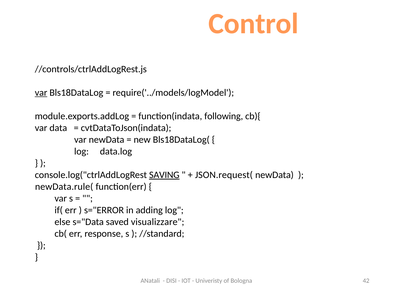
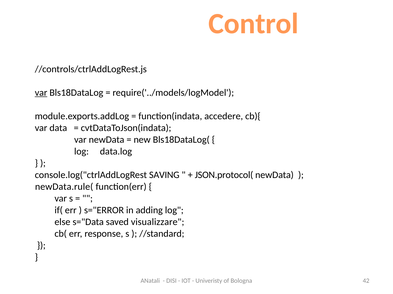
following: following -> accedere
SAVING underline: present -> none
JSON.request(: JSON.request( -> JSON.protocol(
